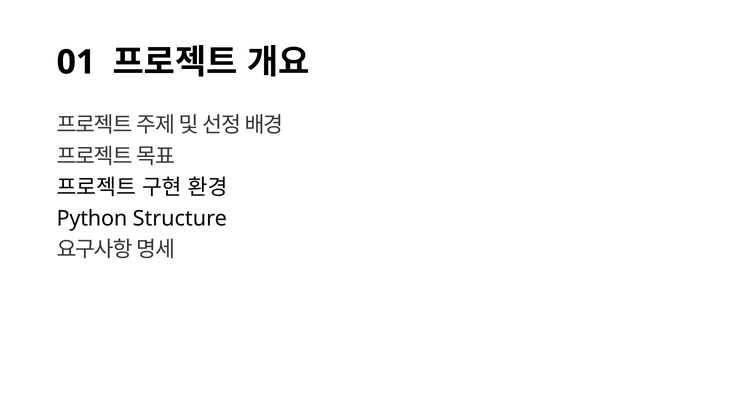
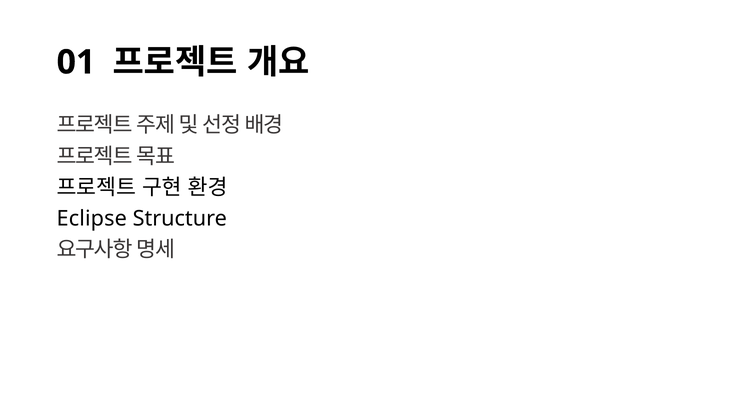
Python: Python -> Eclipse
